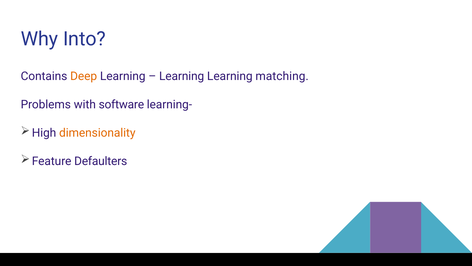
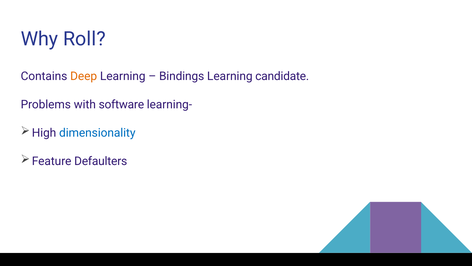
Into: Into -> Roll
Learning at (182, 76): Learning -> Bindings
matching: matching -> candidate
dimensionality colour: orange -> blue
